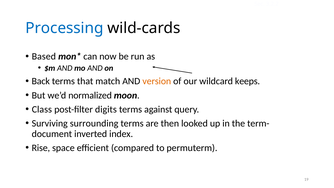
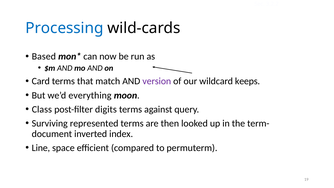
Back: Back -> Card
version colour: orange -> purple
normalized: normalized -> everything
surrounding: surrounding -> represented
Rise: Rise -> Line
